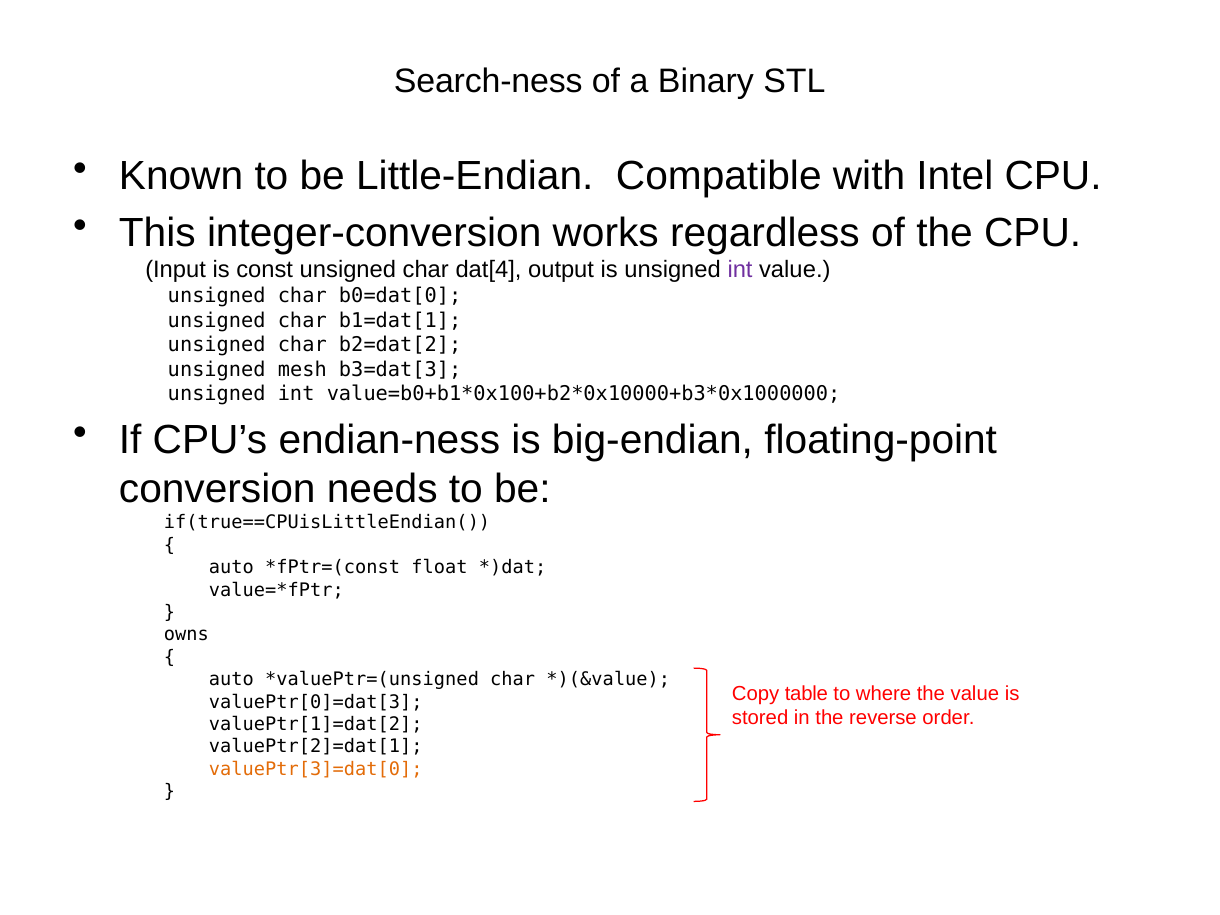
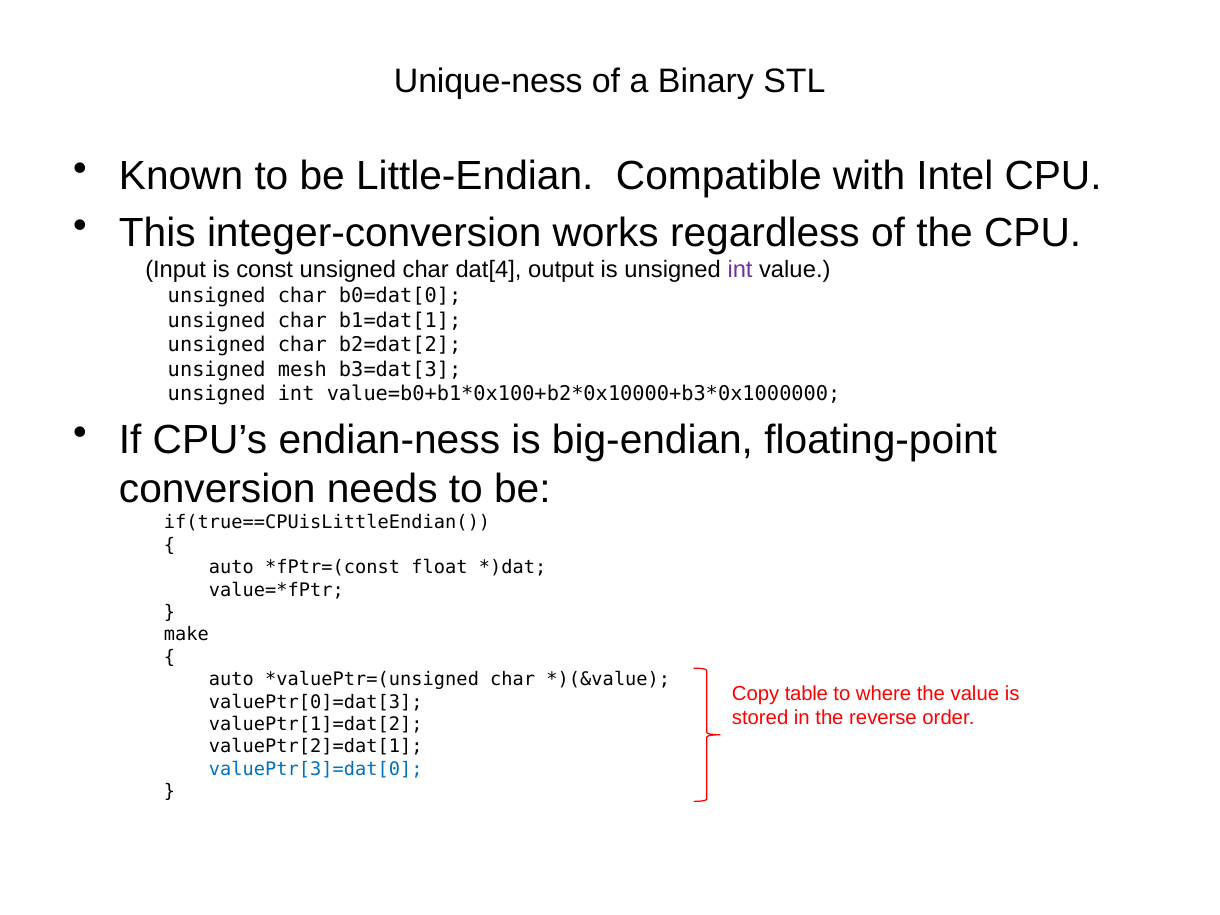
Search-ness: Search-ness -> Unique-ness
owns: owns -> make
valuePtr[3]=dat[0 colour: orange -> blue
